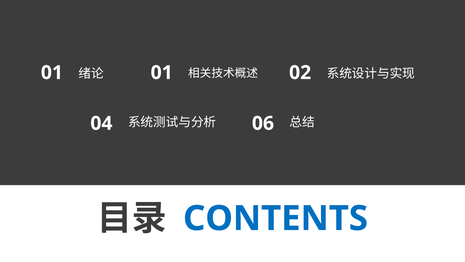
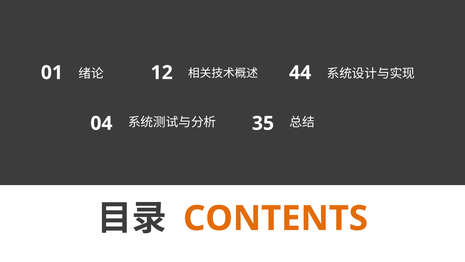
01 at (162, 73): 01 -> 12
02: 02 -> 44
06: 06 -> 35
CONTENTS colour: blue -> orange
